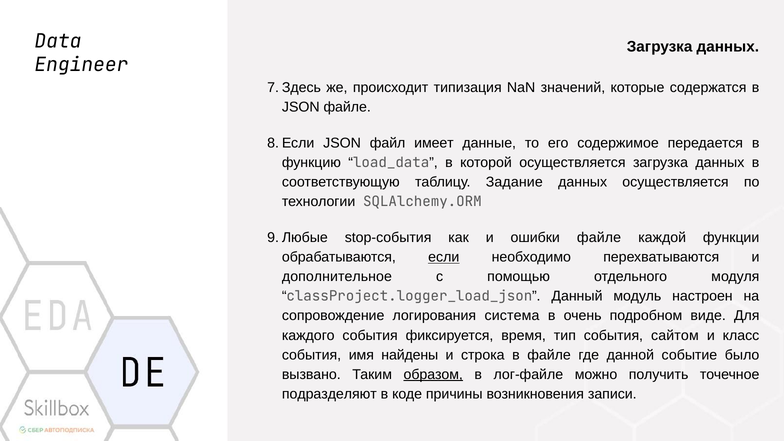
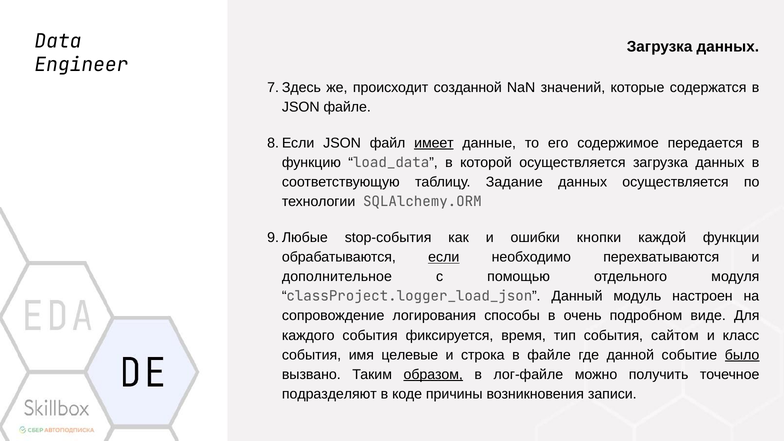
типизация: типизация -> созданной
имеет underline: none -> present
ошибки файле: файле -> кнопки
система: система -> способы
найдены: найдены -> целевые
было underline: none -> present
